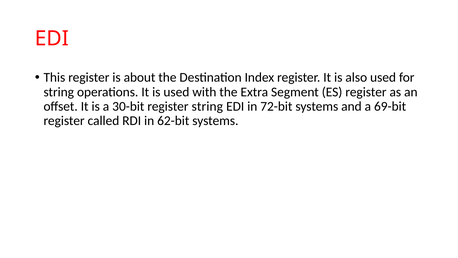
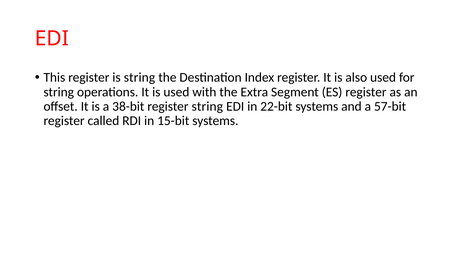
is about: about -> string
30-bit: 30-bit -> 38-bit
72-bit: 72-bit -> 22-bit
69-bit: 69-bit -> 57-bit
62-bit: 62-bit -> 15-bit
